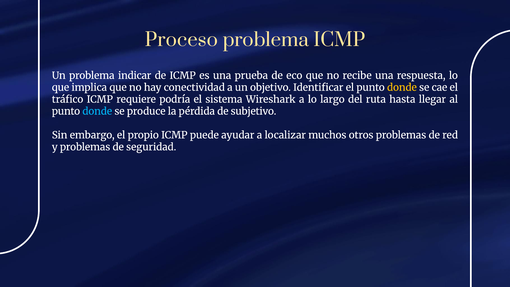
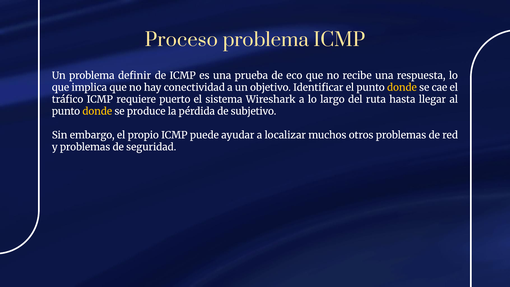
indicar: indicar -> definir
podría: podría -> puerto
donde at (97, 111) colour: light blue -> yellow
